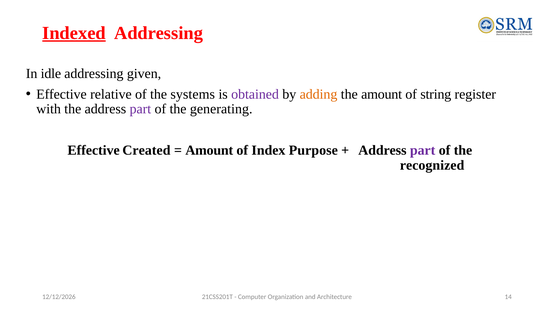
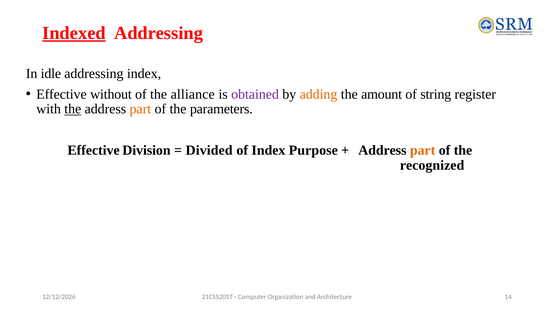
addressing given: given -> index
relative: relative -> without
systems: systems -> alliance
the at (73, 109) underline: none -> present
part at (140, 109) colour: purple -> orange
generating: generating -> parameters
Created: Created -> Division
Amount at (209, 151): Amount -> Divided
part at (423, 151) colour: purple -> orange
